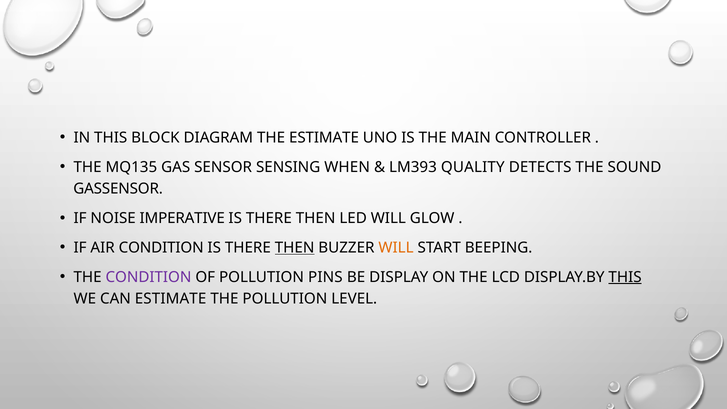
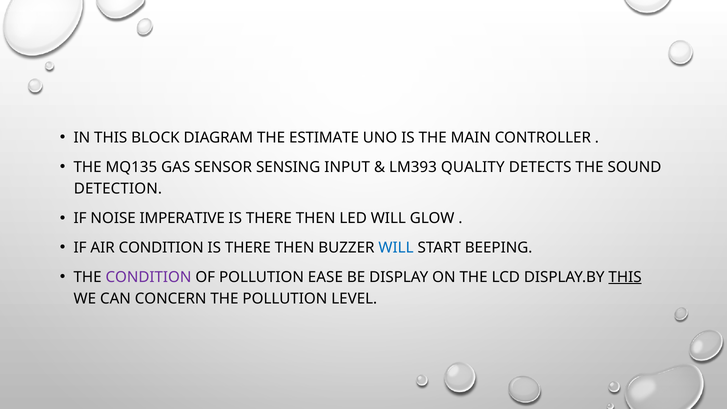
WHEN: WHEN -> INPUT
GASSENSOR: GASSENSOR -> DETECTION
THEN at (295, 248) underline: present -> none
WILL at (396, 248) colour: orange -> blue
PINS: PINS -> EASE
CAN ESTIMATE: ESTIMATE -> CONCERN
